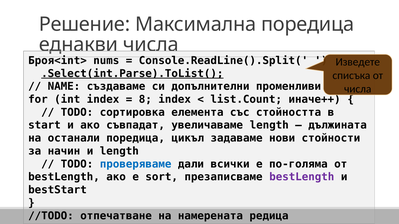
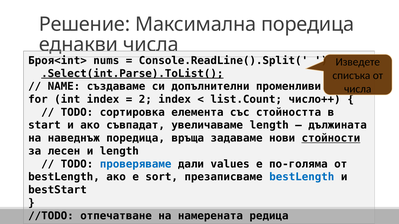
8: 8 -> 2
иначе++: иначе++ -> число++
останали: останали -> наведнъж
цикъл: цикъл -> връща
стойности underline: none -> present
начин: начин -> лесен
всички: всички -> values
bestLength at (302, 177) colour: purple -> blue
